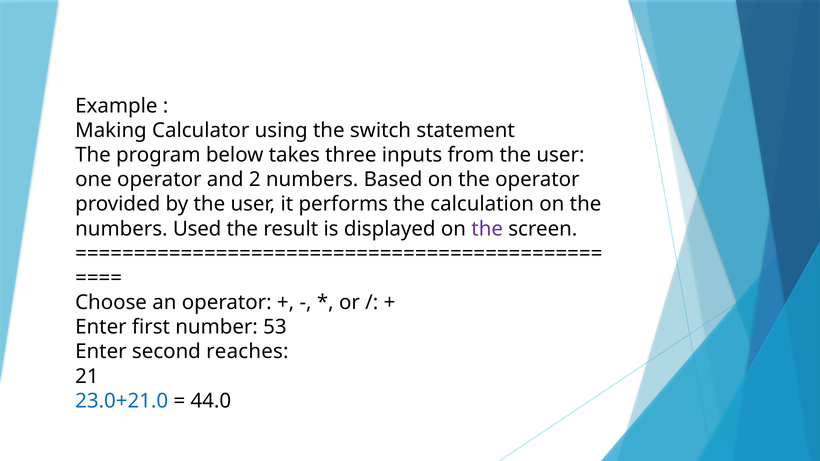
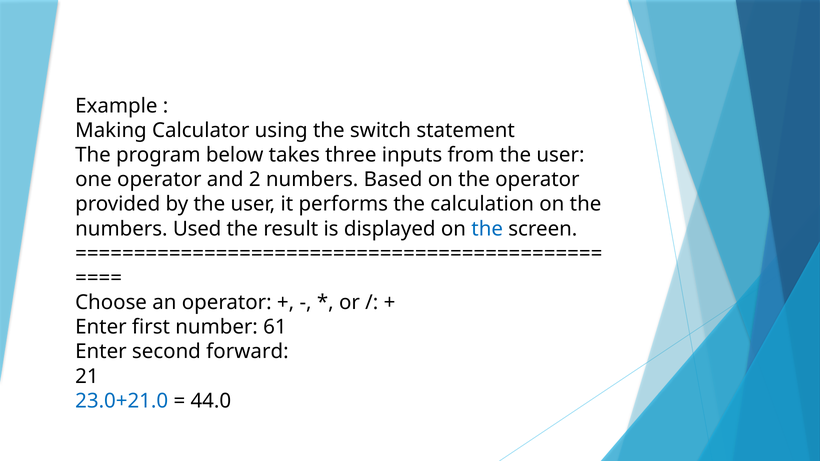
the at (487, 229) colour: purple -> blue
53: 53 -> 61
reaches: reaches -> forward
